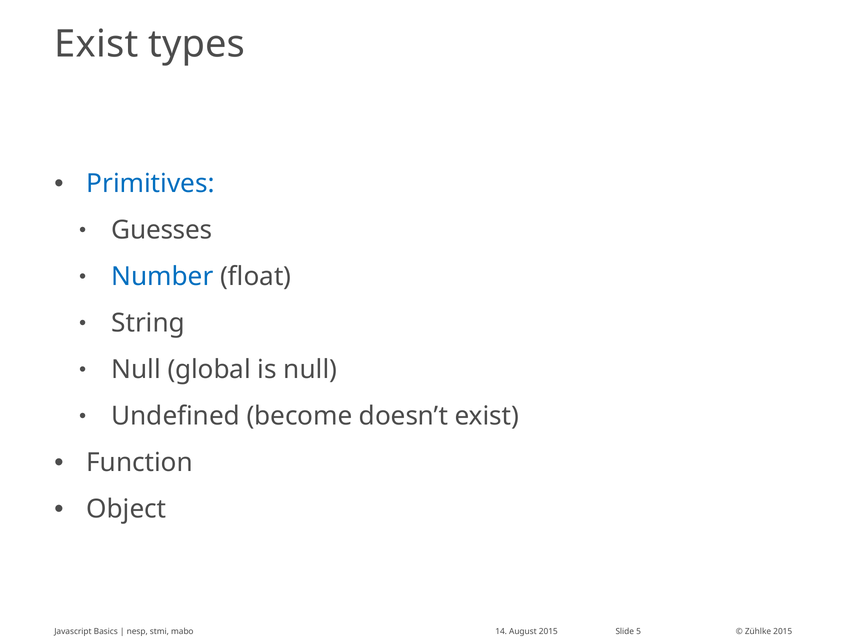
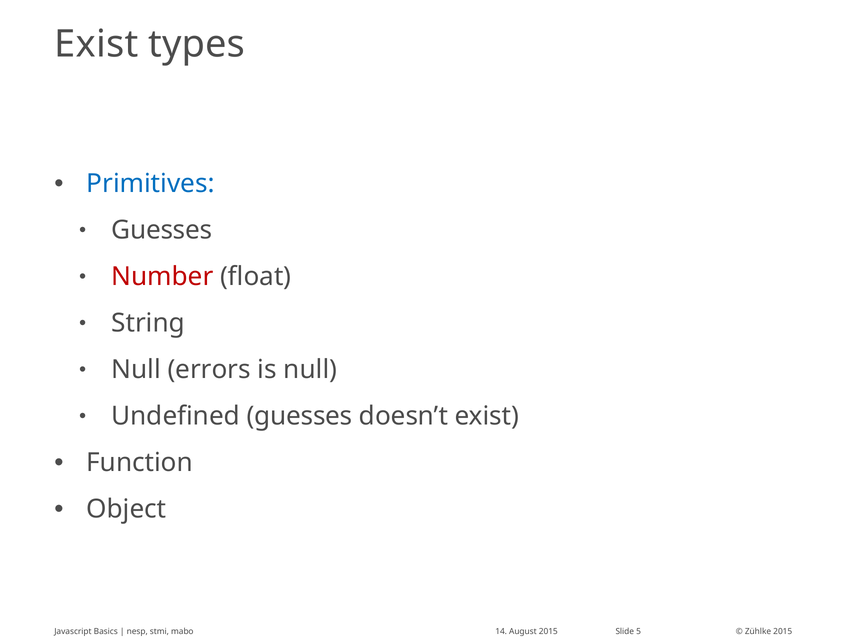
Number colour: blue -> red
global: global -> errors
Undefined become: become -> guesses
